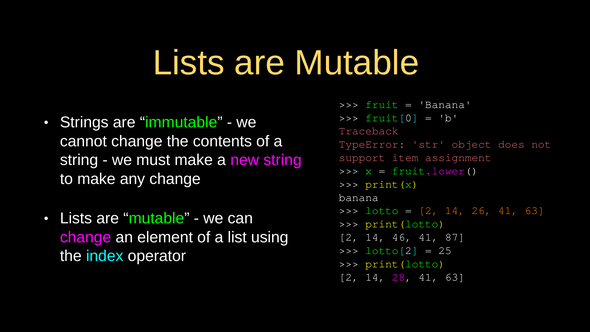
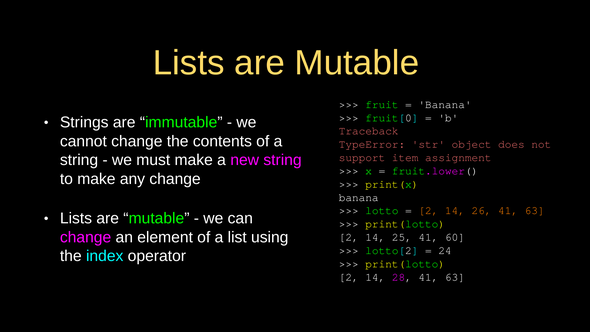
46: 46 -> 25
87: 87 -> 60
25: 25 -> 24
